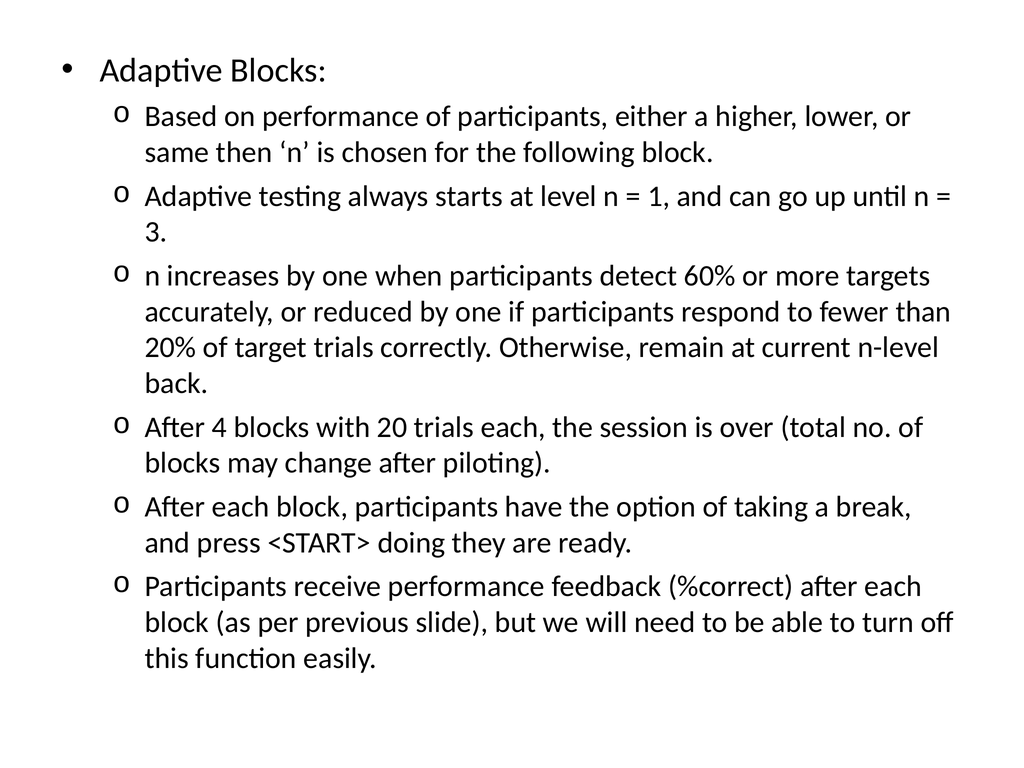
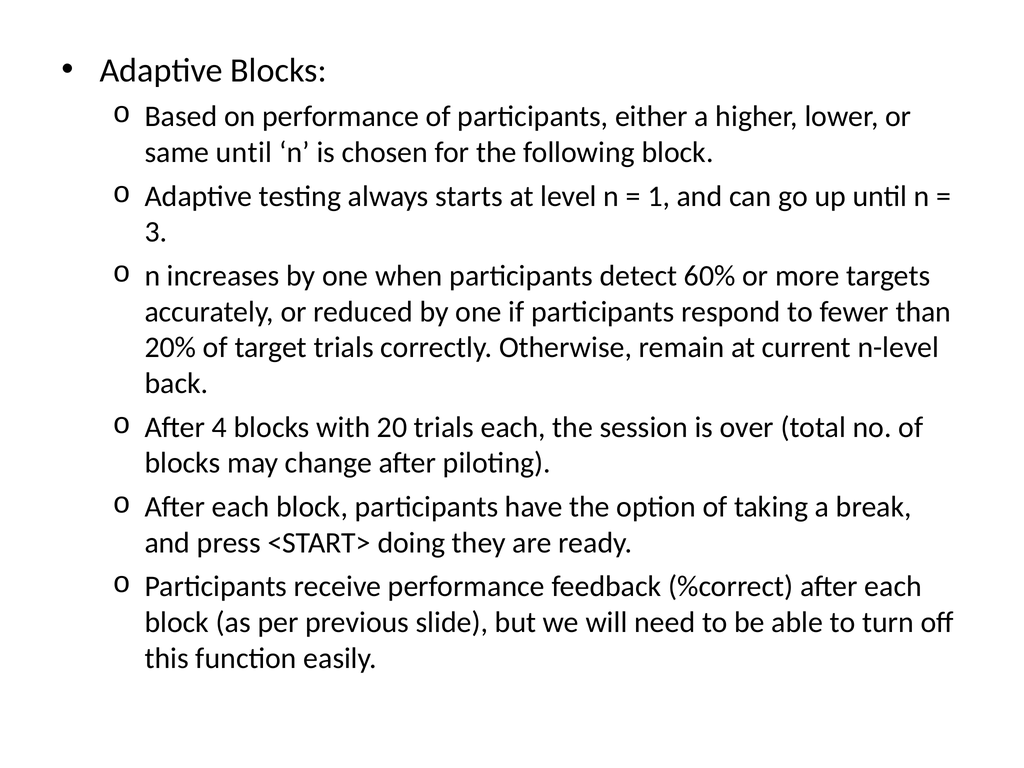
same then: then -> until
